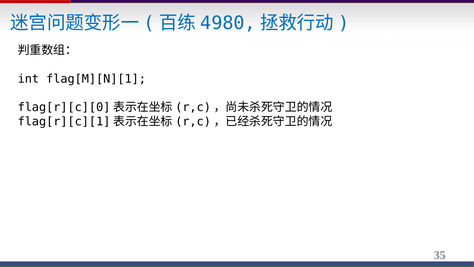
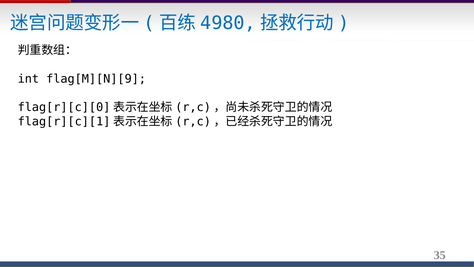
flag[M][N][1: flag[M][N][1 -> flag[M][N][9
